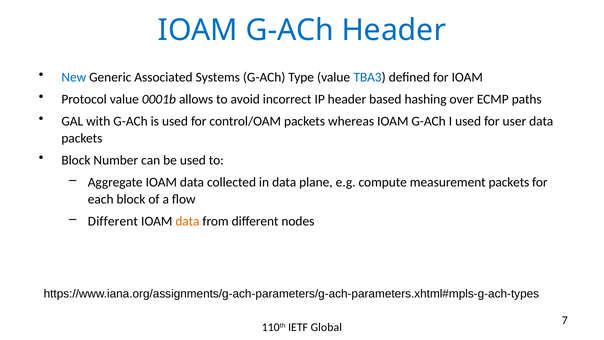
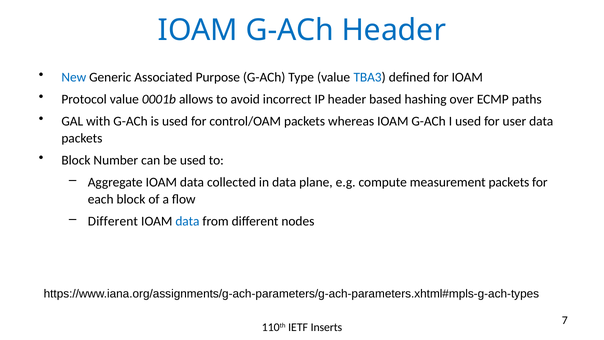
Systems: Systems -> Purpose
data at (187, 221) colour: orange -> blue
Global: Global -> Inserts
